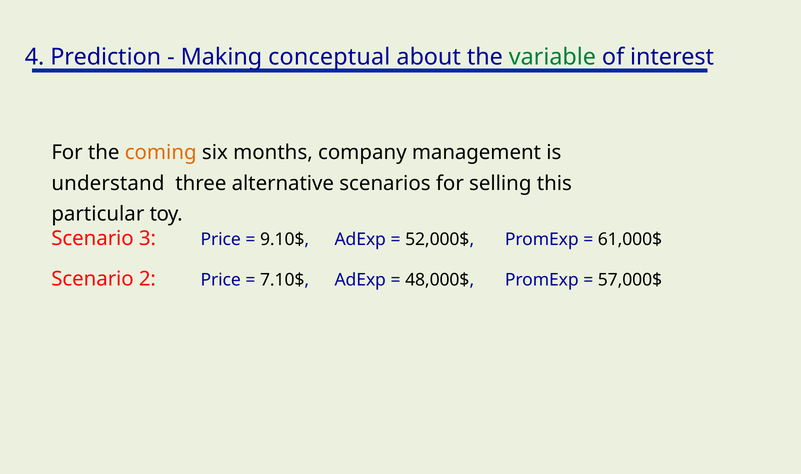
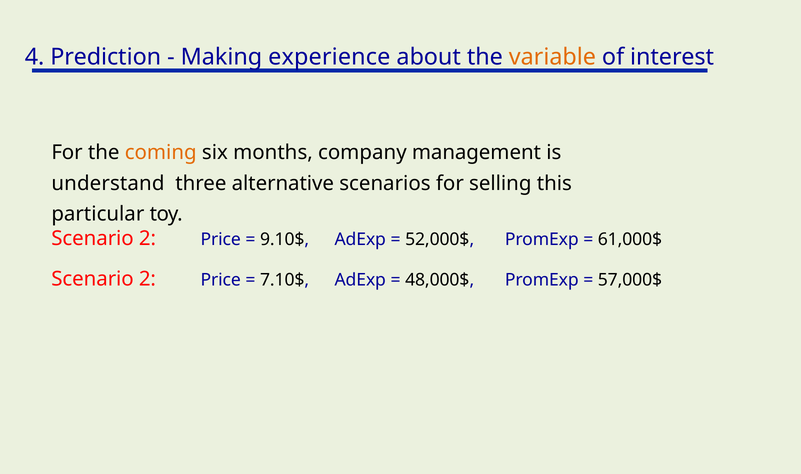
conceptual: conceptual -> experience
variable colour: green -> orange
3 at (148, 239): 3 -> 2
